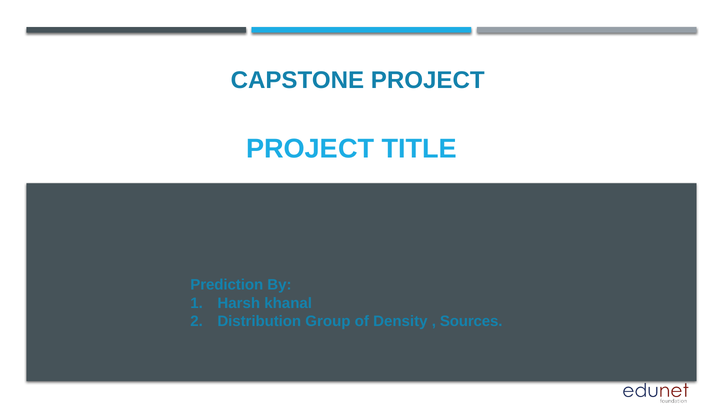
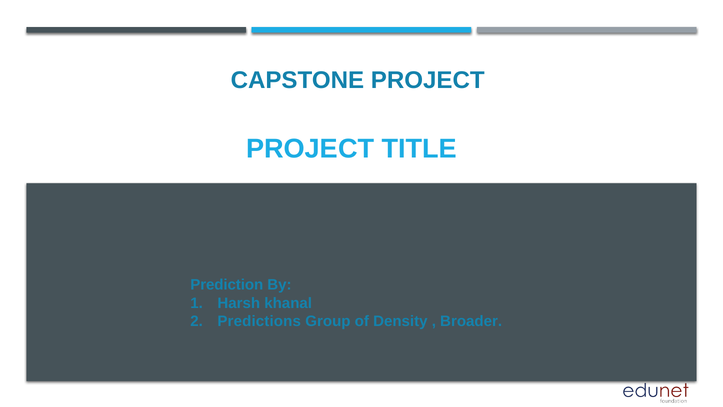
Distribution: Distribution -> Predictions
Sources: Sources -> Broader
